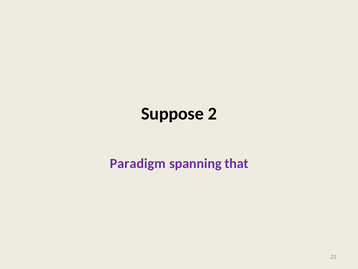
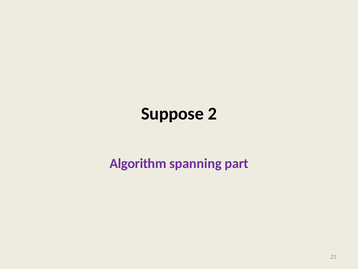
Paradigm: Paradigm -> Algorithm
that: that -> part
